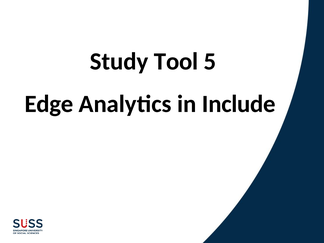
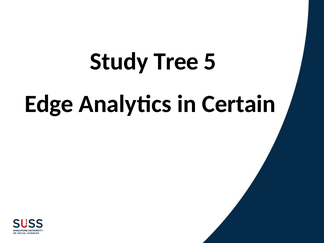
Tool: Tool -> Tree
Include: Include -> Certain
